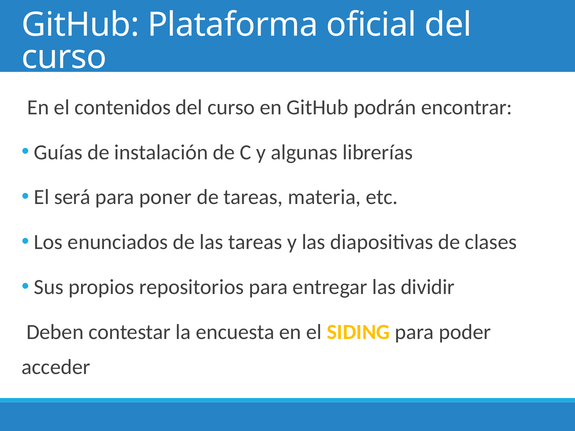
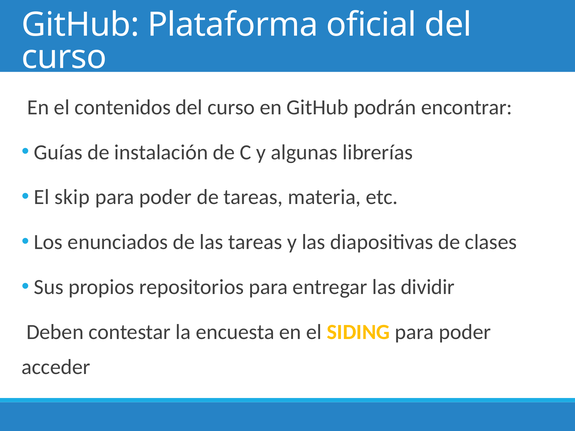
será: será -> skip
poner at (165, 197): poner -> poder
